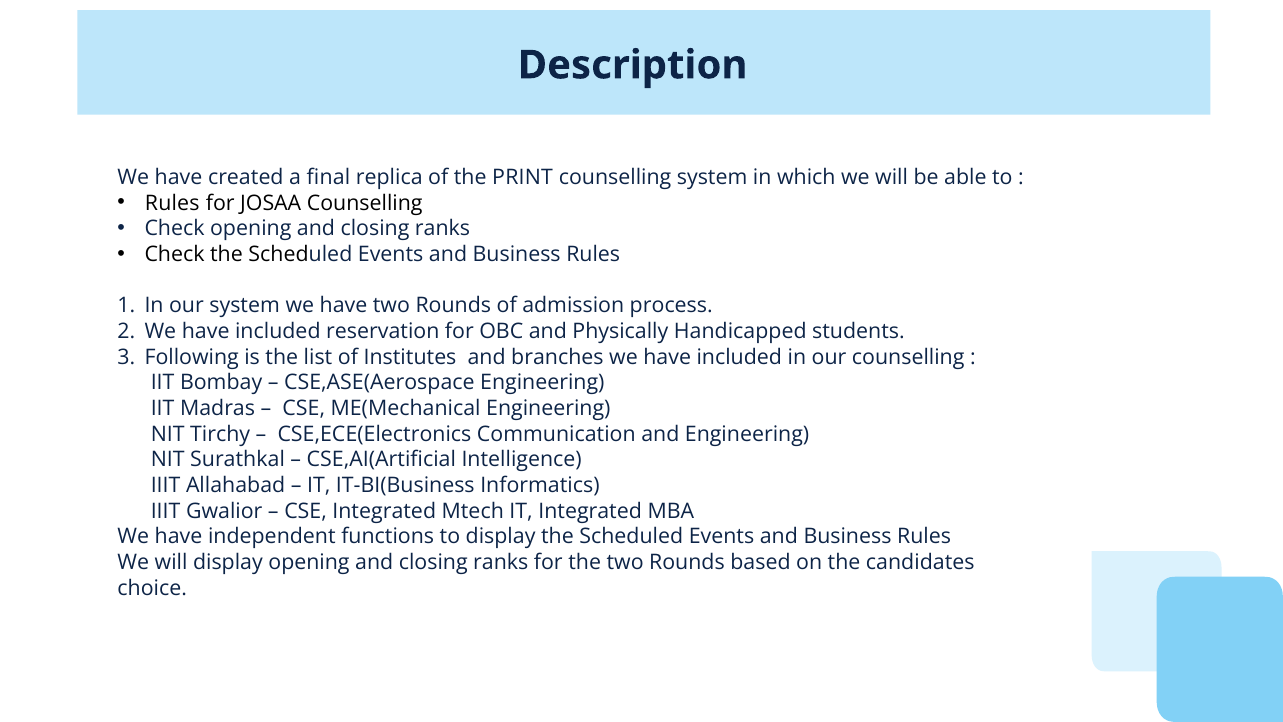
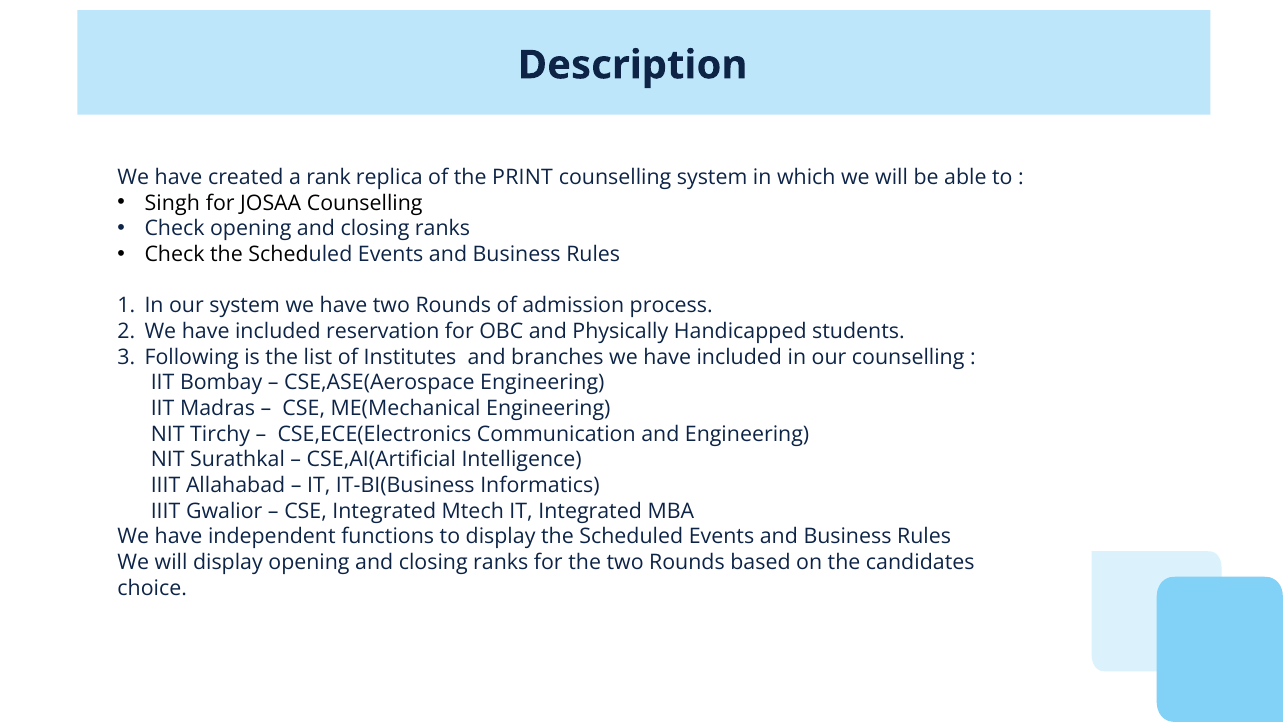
final: final -> rank
Rules at (172, 203): Rules -> Singh
